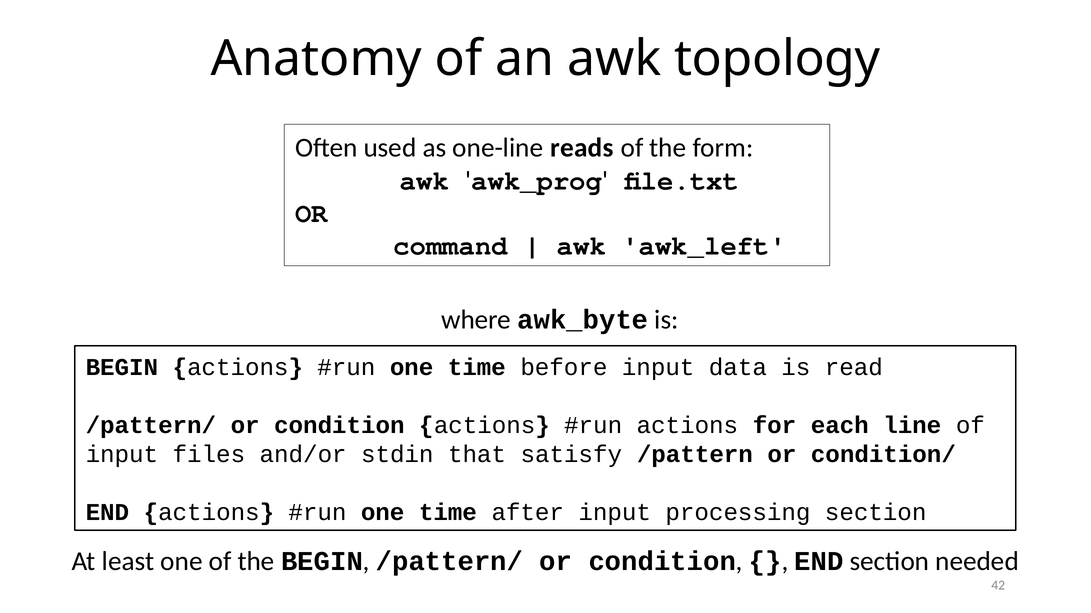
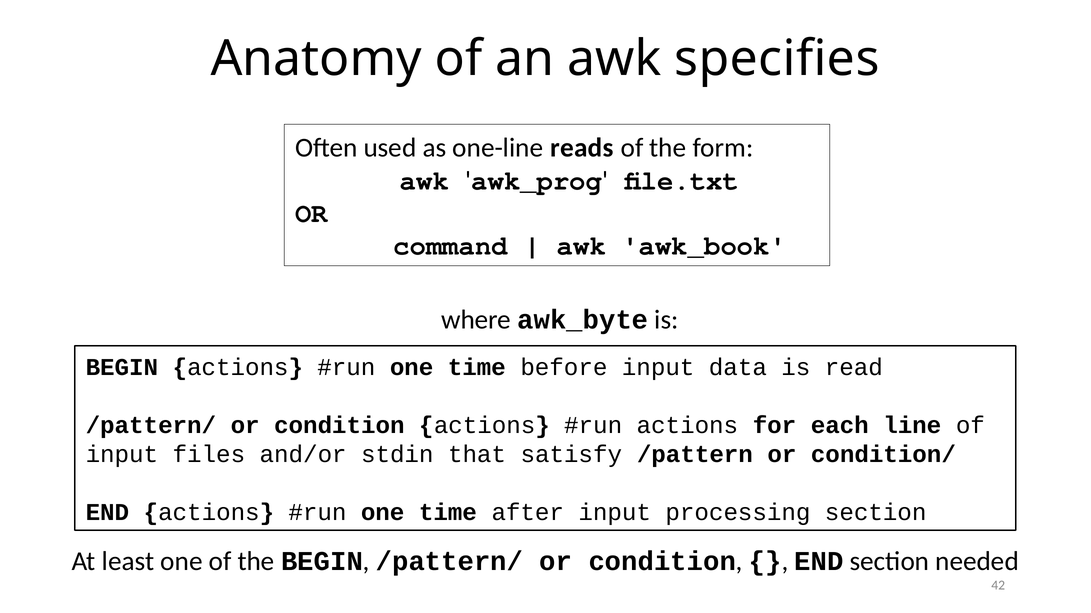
topology: topology -> specifies
awk_left: awk_left -> awk_book
